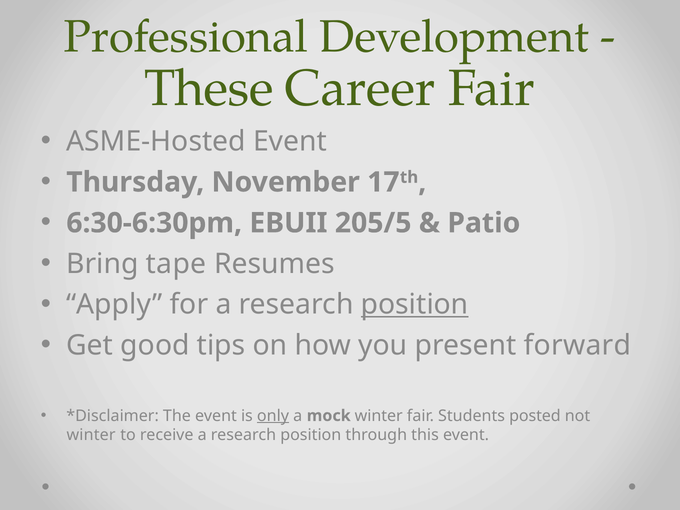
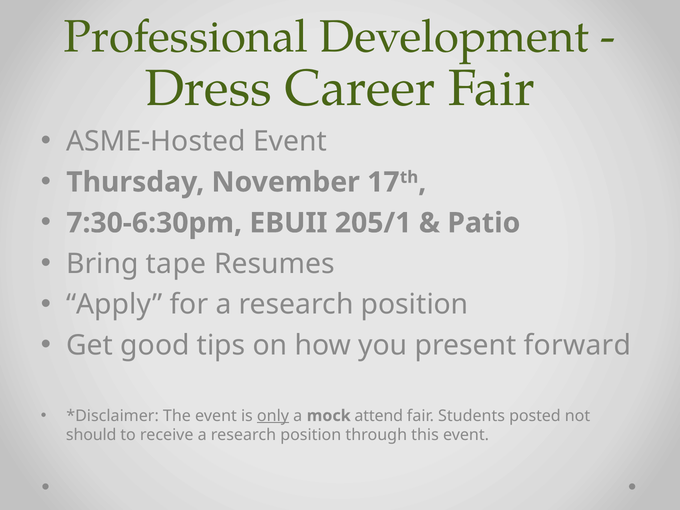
These: These -> Dress
6:30-6:30pm: 6:30-6:30pm -> 7:30-6:30pm
205/5: 205/5 -> 205/1
position at (415, 305) underline: present -> none
mock winter: winter -> attend
winter at (91, 435): winter -> should
